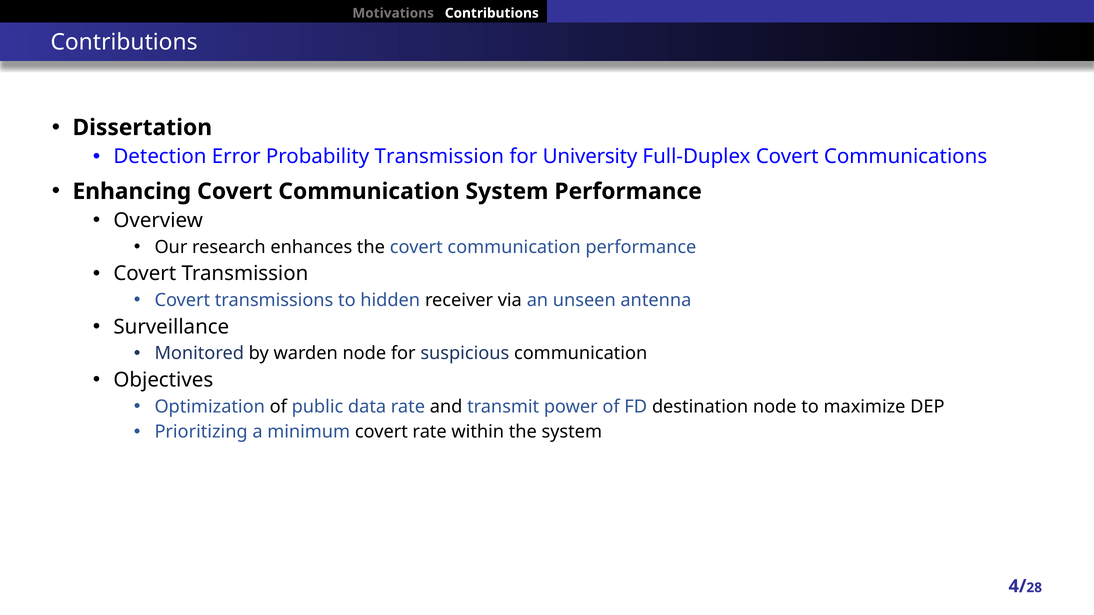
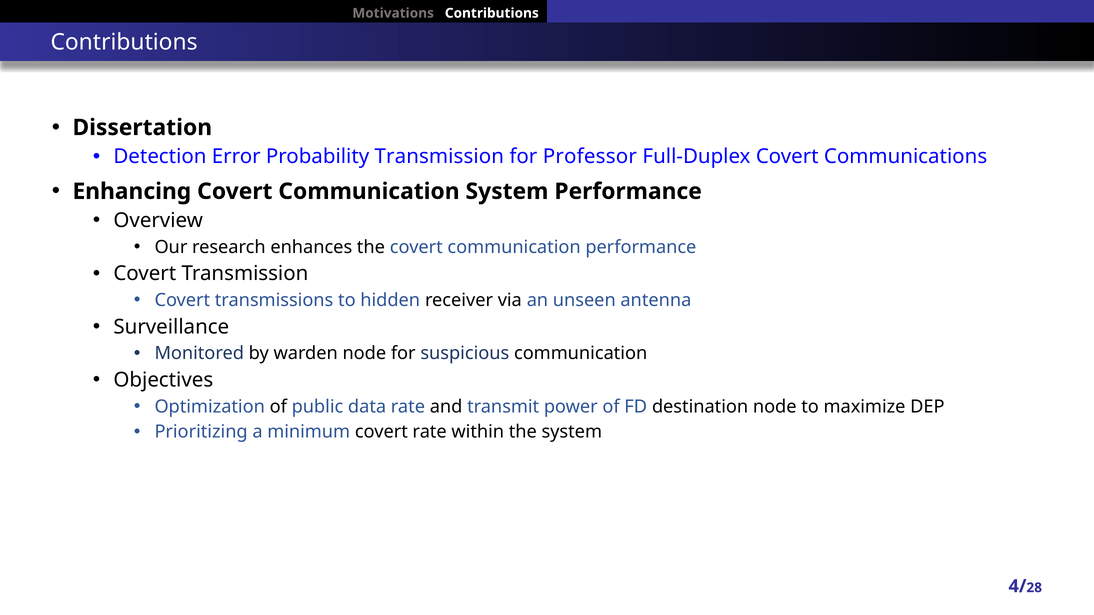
University: University -> Professor
